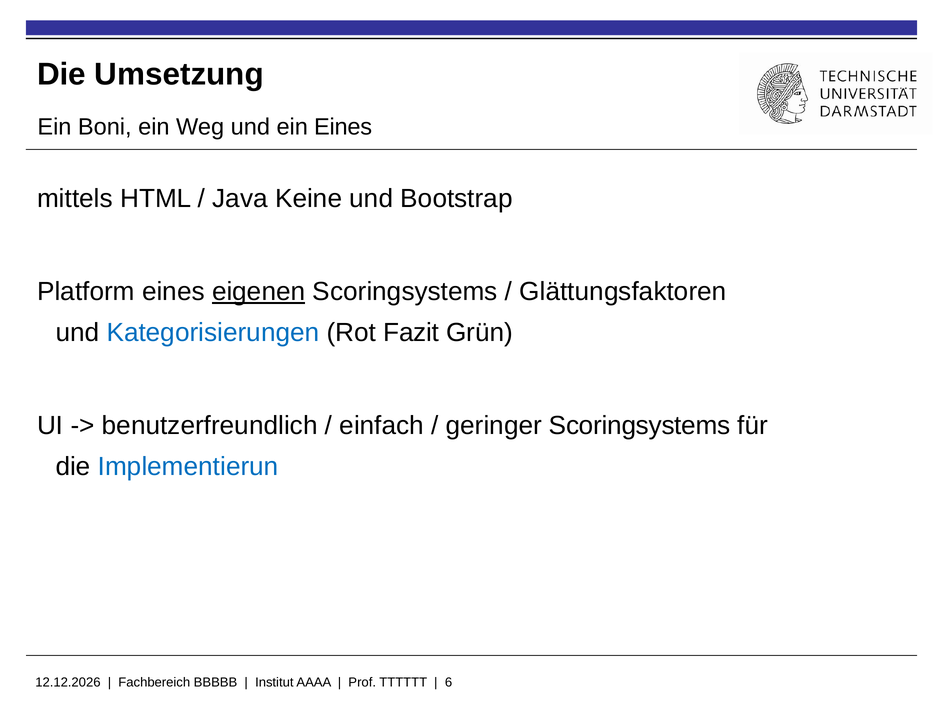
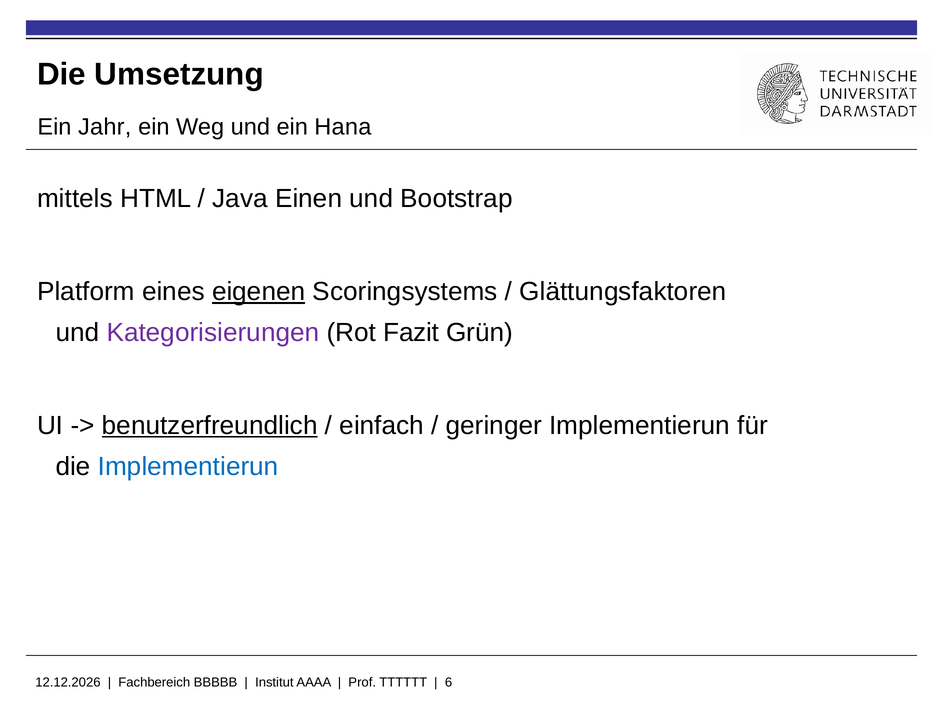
Boni: Boni -> Jahr
ein Eines: Eines -> Hana
Keine: Keine -> Einen
Kategorisierungen colour: blue -> purple
benutzerfreundlich underline: none -> present
geringer Scoringsystems: Scoringsystems -> Implementierun
